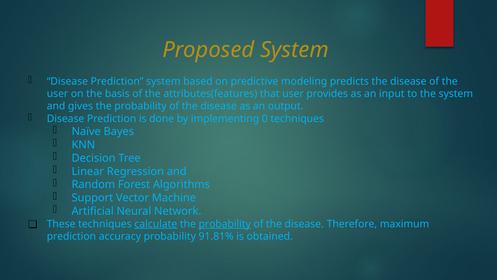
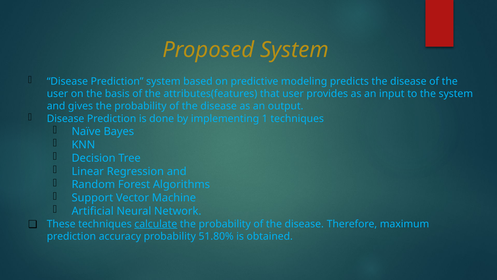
0: 0 -> 1
probability at (225, 224) underline: present -> none
91.81%: 91.81% -> 51.80%
